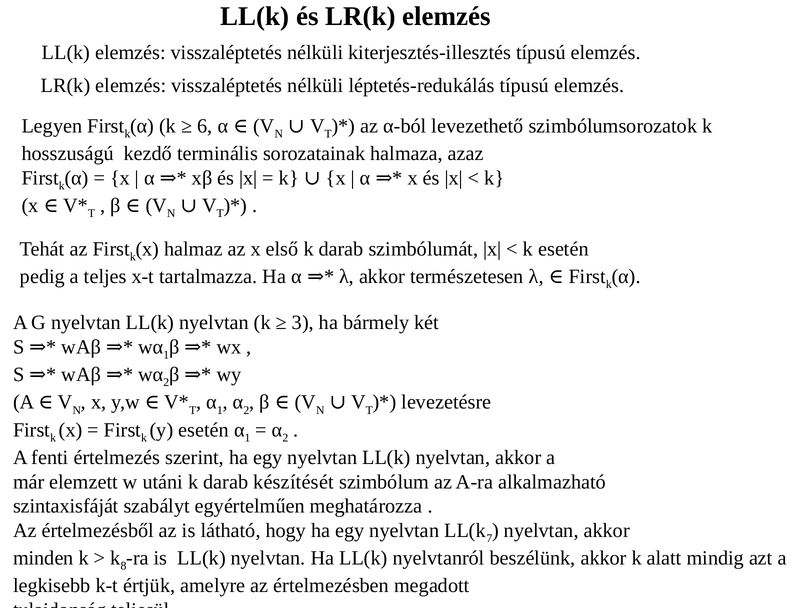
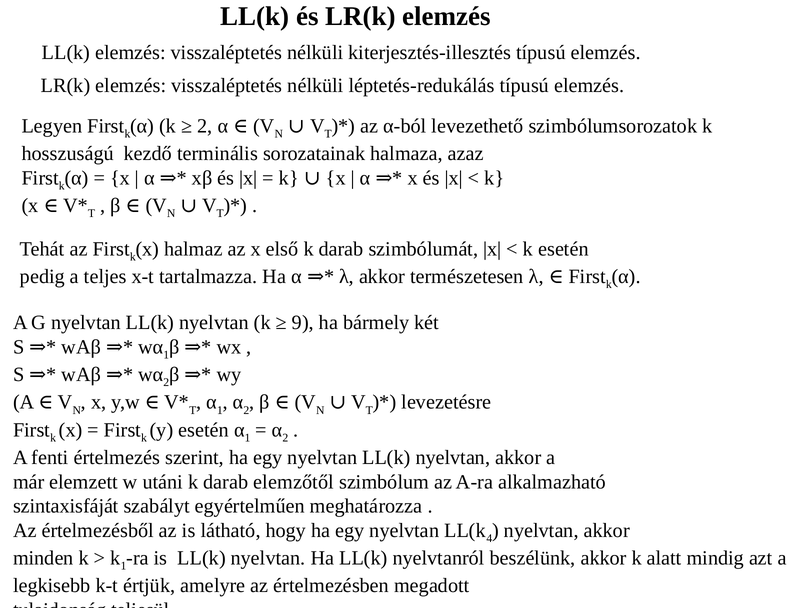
6 at (205, 126): 6 -> 2
3: 3 -> 9
készítését: készítését -> elemzőtől
7: 7 -> 4
k 8: 8 -> 1
